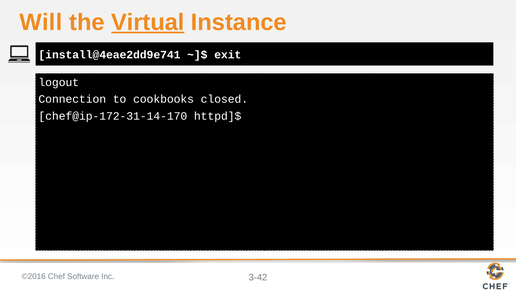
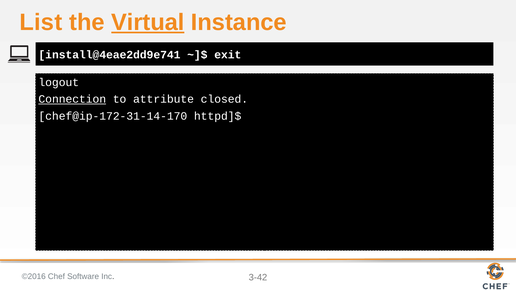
Will: Will -> List
Connection underline: none -> present
cookbooks: cookbooks -> attribute
